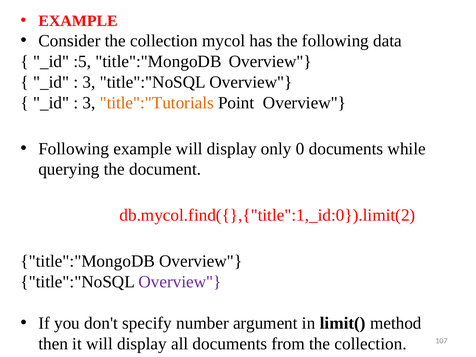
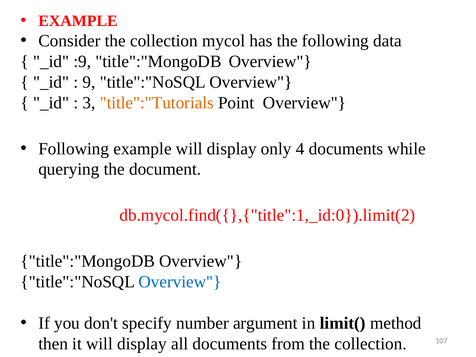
:5: :5 -> :9
3 at (89, 82): 3 -> 9
0: 0 -> 4
Overview at (180, 282) colour: purple -> blue
